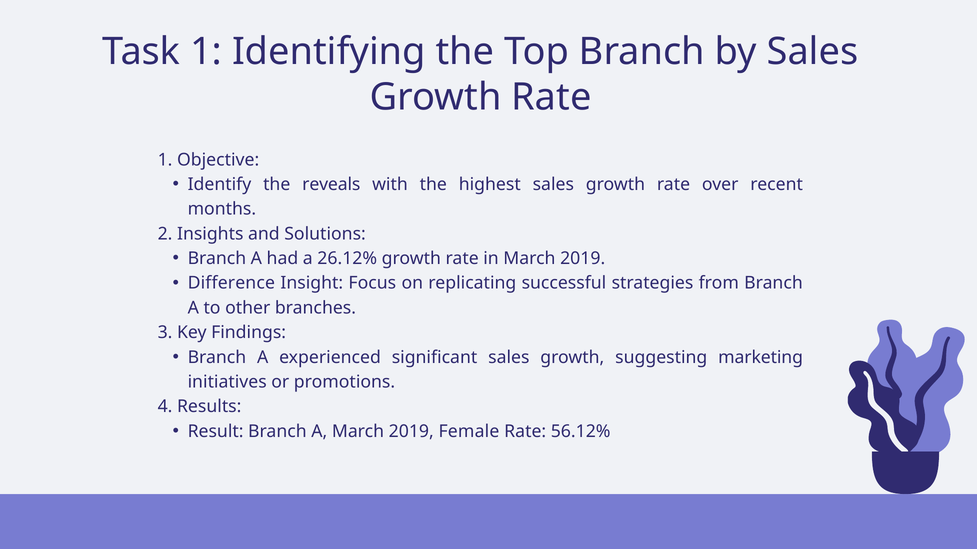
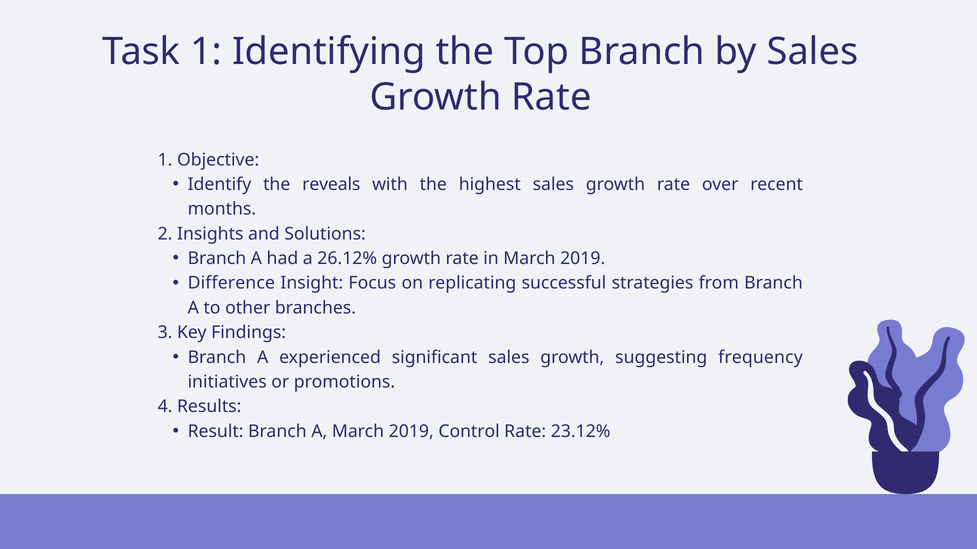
marketing: marketing -> frequency
Female: Female -> Control
56.12%: 56.12% -> 23.12%
